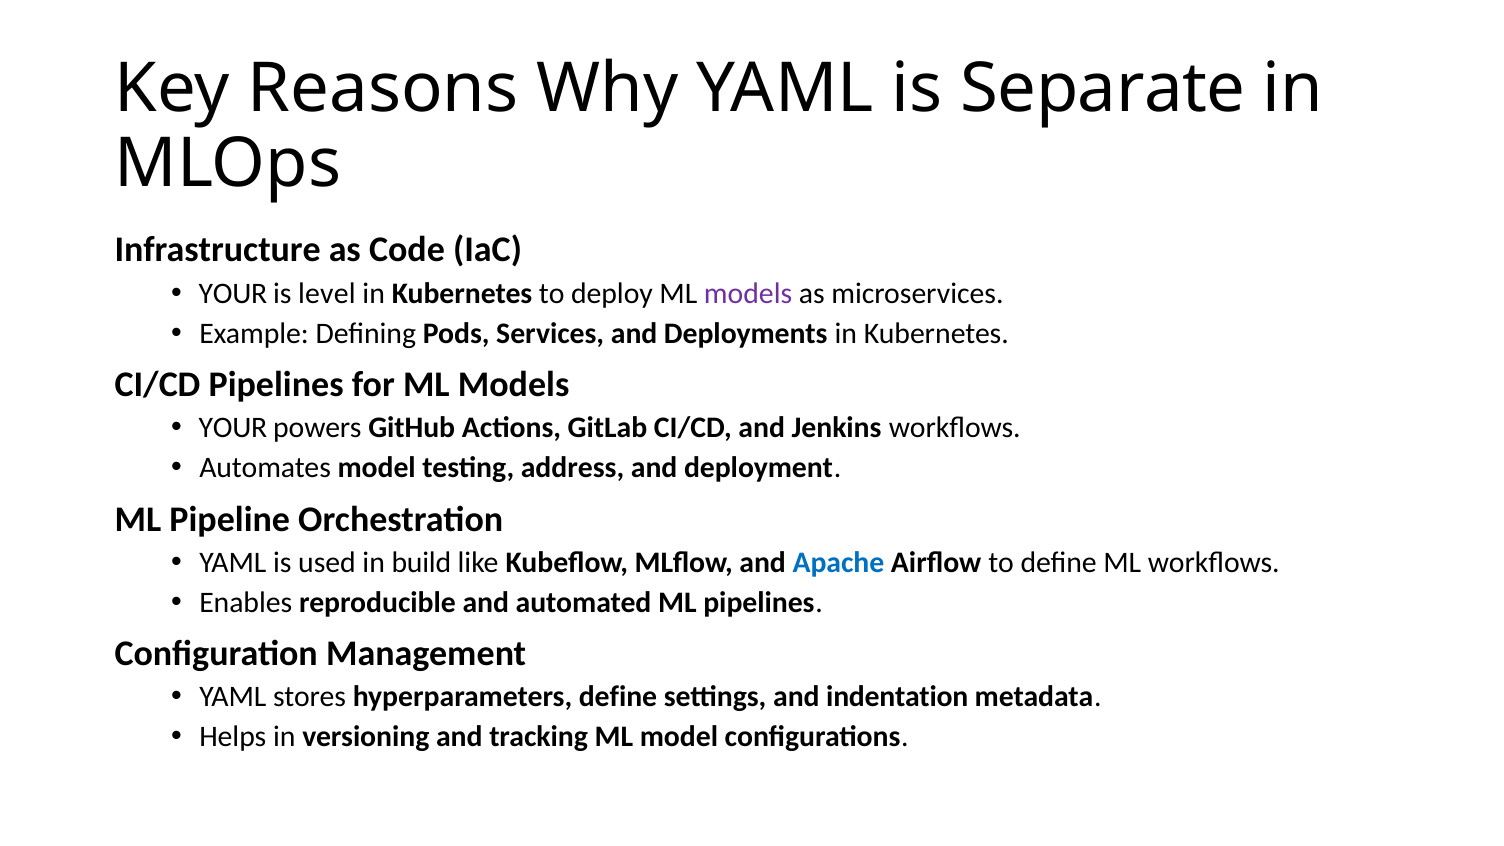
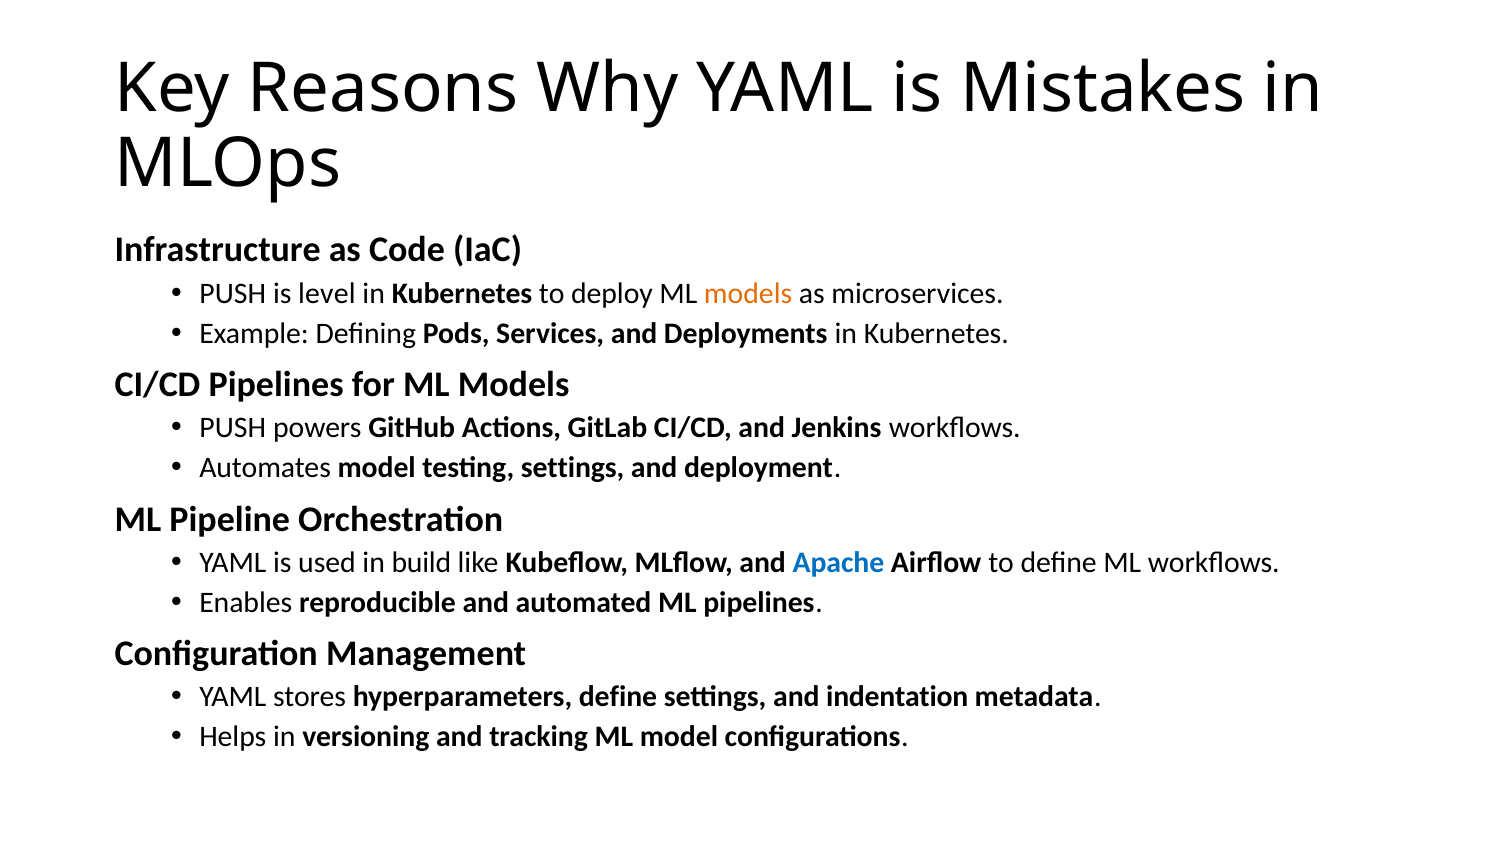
Separate: Separate -> Mistakes
YOUR at (233, 293): YOUR -> PUSH
models at (748, 293) colour: purple -> orange
YOUR at (233, 428): YOUR -> PUSH
testing address: address -> settings
